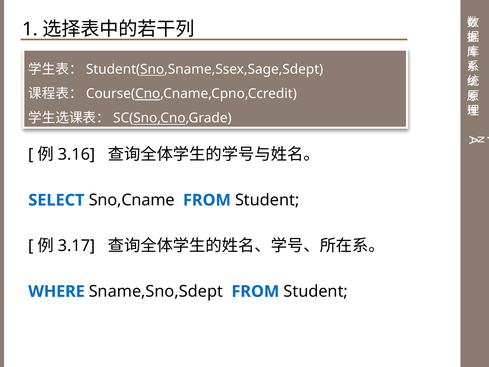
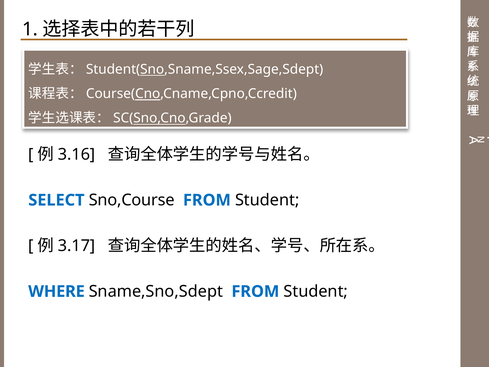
Sno,Cname: Sno,Cname -> Sno,Course
